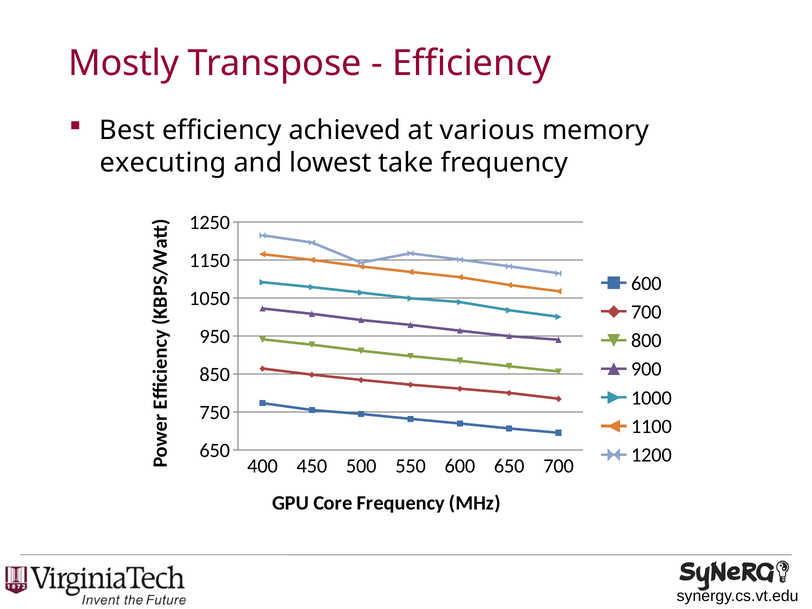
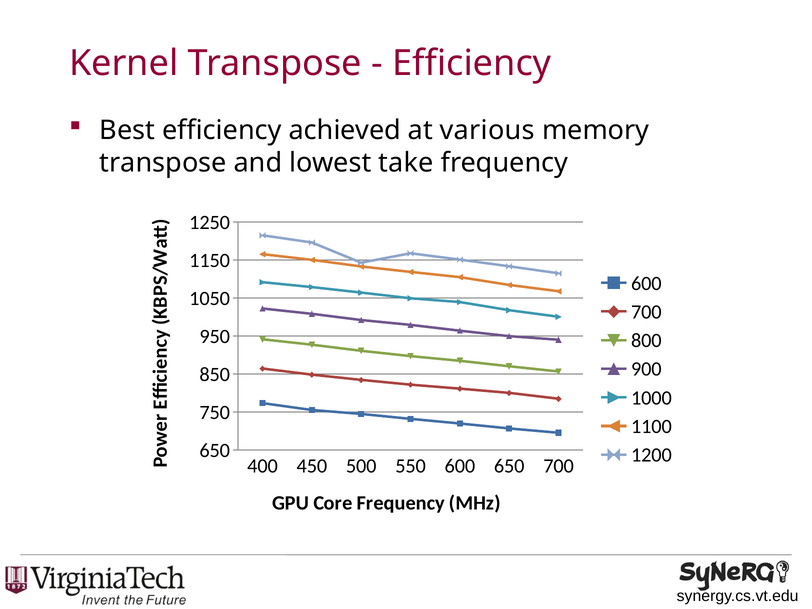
Mostly: Mostly -> Kernel
executing at (163, 163): executing -> transpose
